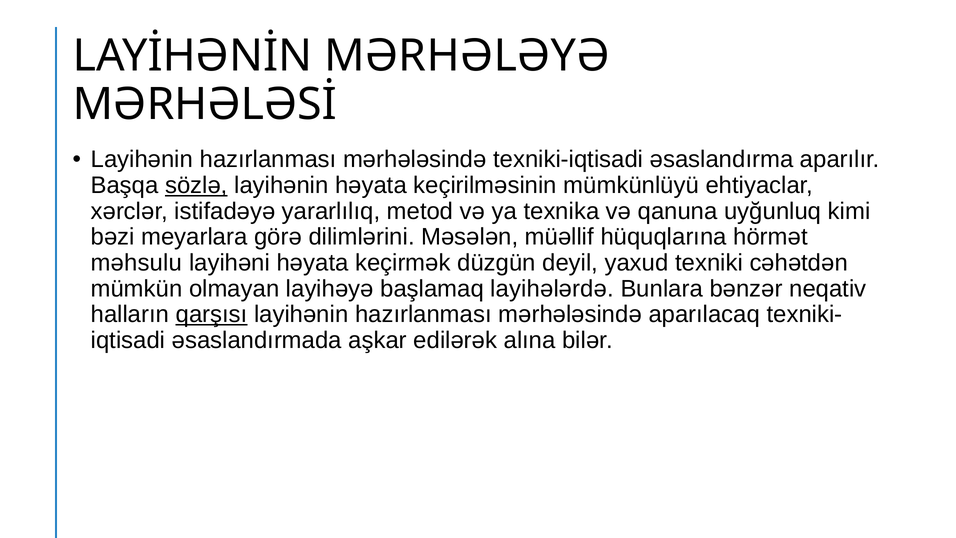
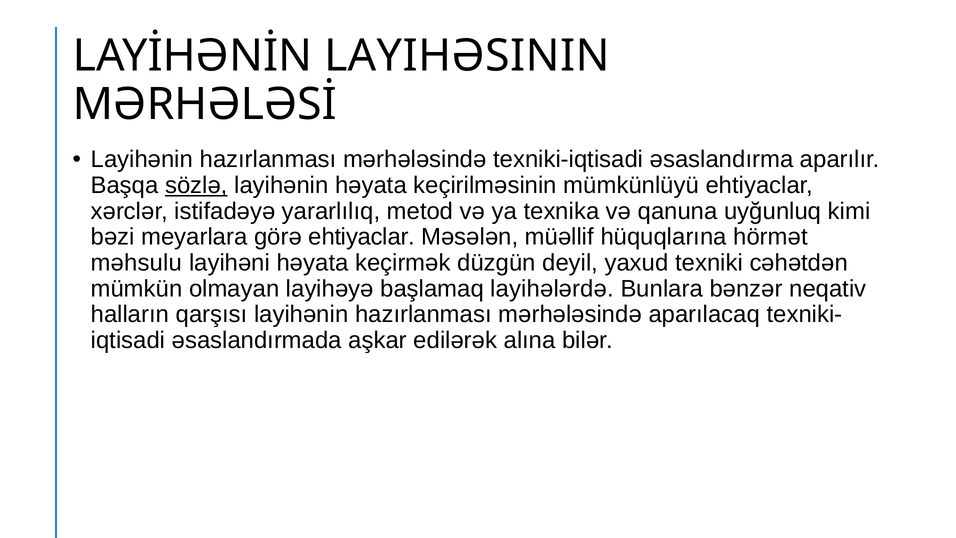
MƏRHƏLƏYƏ: MƏRHƏLƏYƏ -> LAYIHƏSININ
görə dilimlərini: dilimlərini -> ehtiyaclar
qarşısı underline: present -> none
